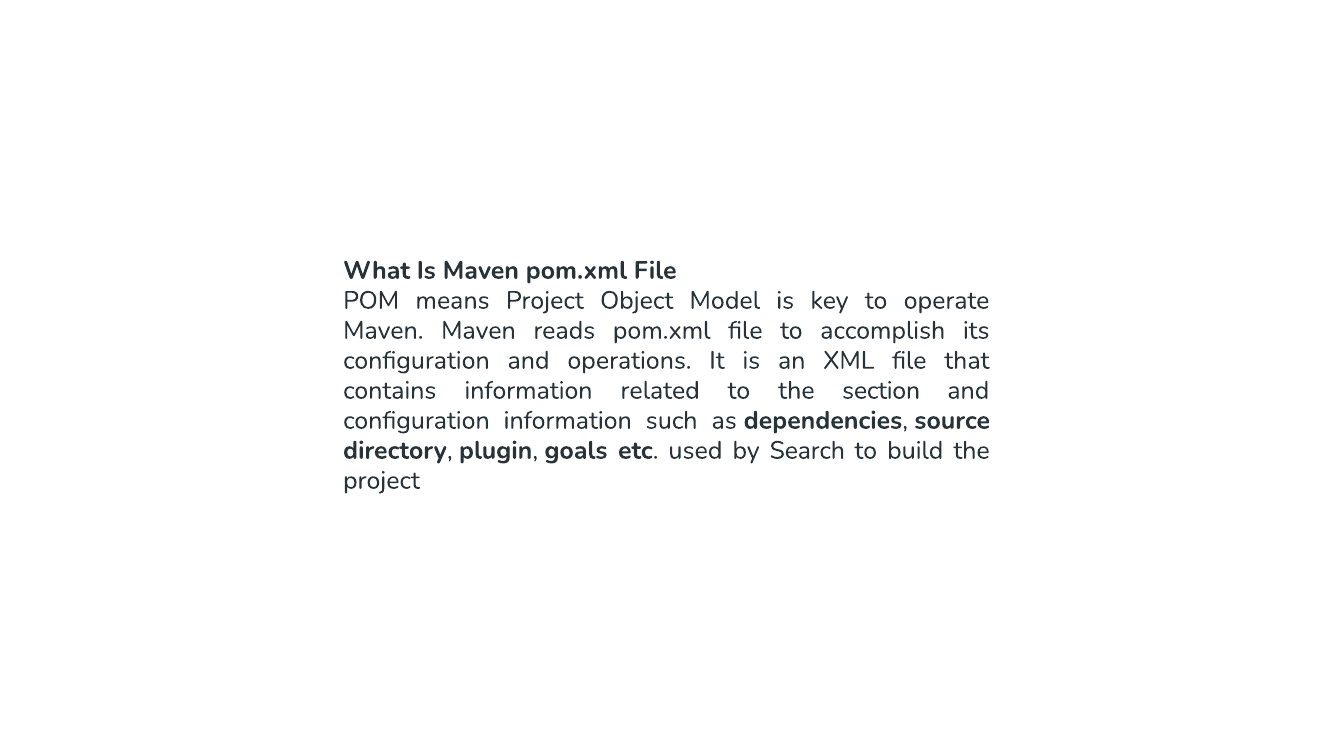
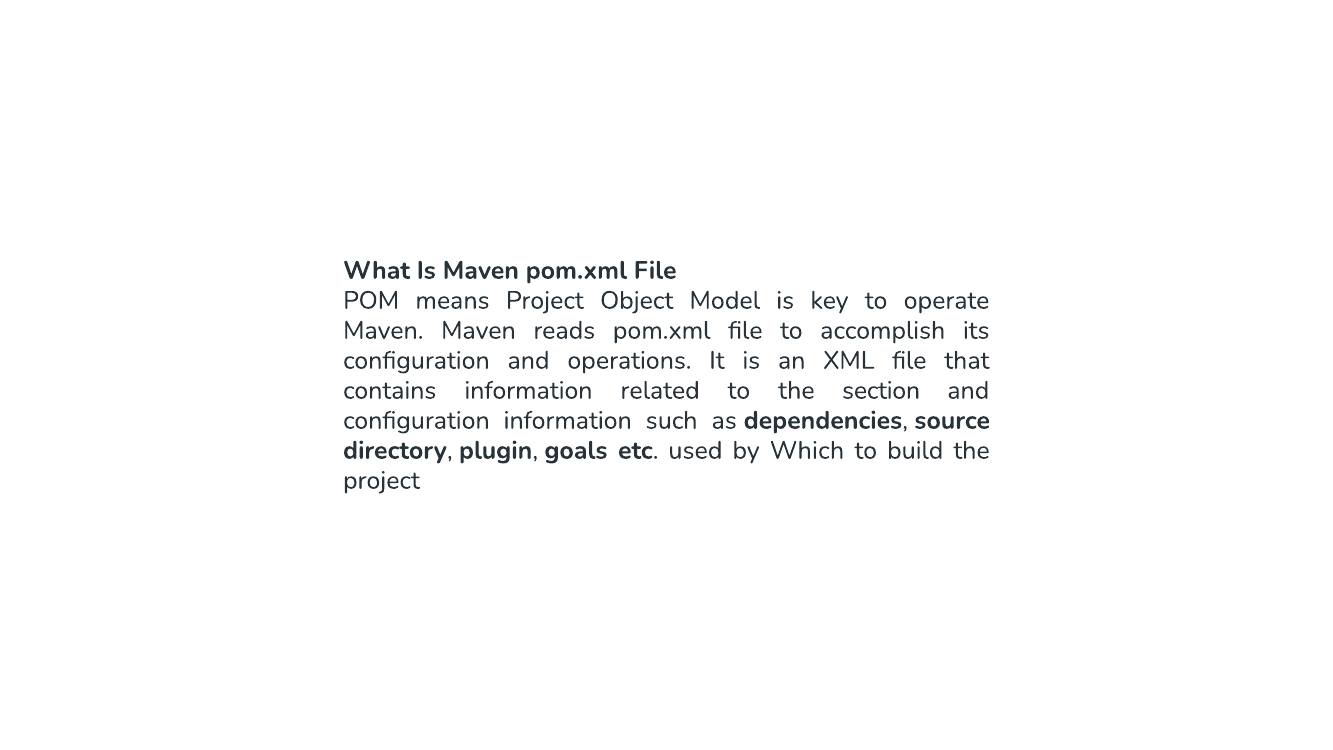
Search: Search -> Which
